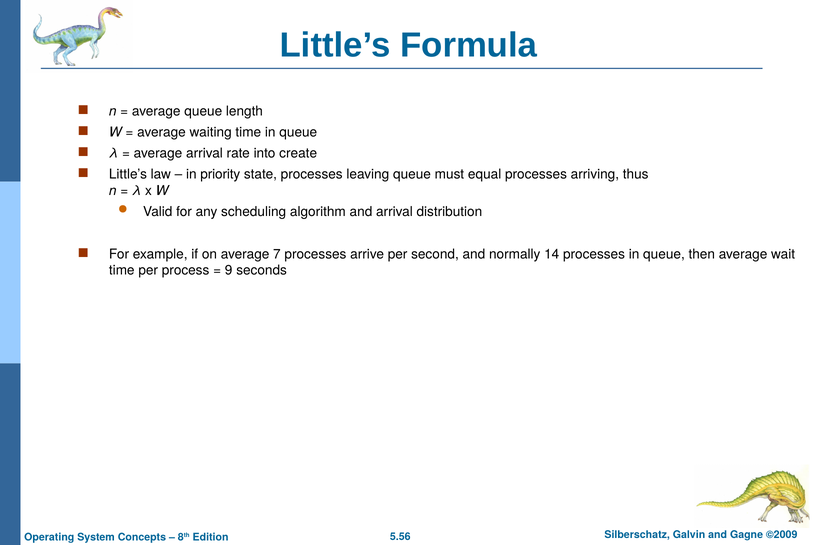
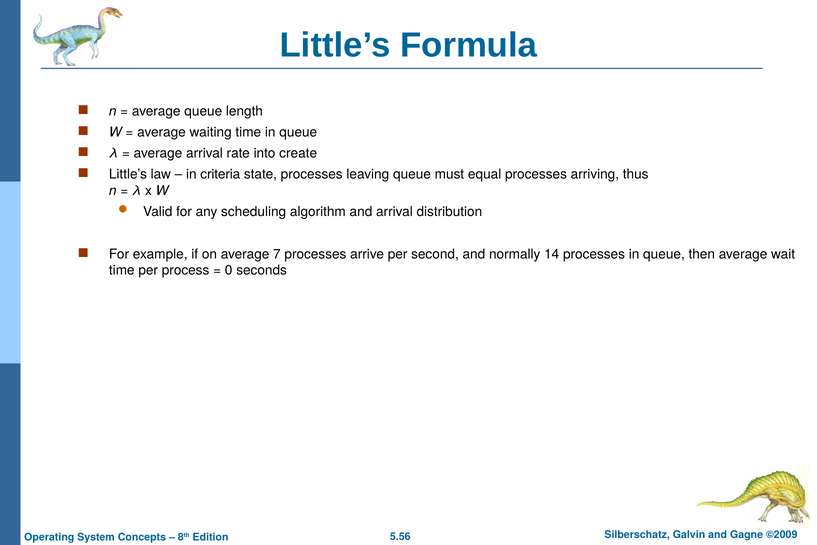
priority: priority -> criteria
9: 9 -> 0
